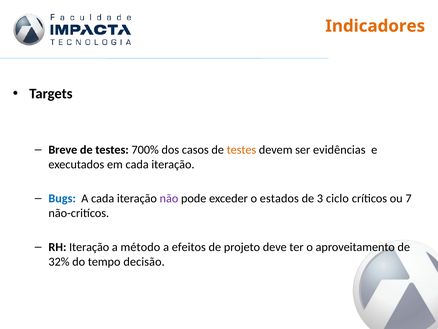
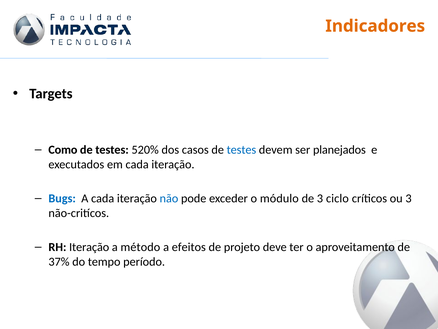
Breve: Breve -> Como
700%: 700% -> 520%
testes at (241, 149) colour: orange -> blue
evidências: evidências -> planejados
não colour: purple -> blue
estados: estados -> módulo
ou 7: 7 -> 3
32%: 32% -> 37%
decisão: decisão -> período
